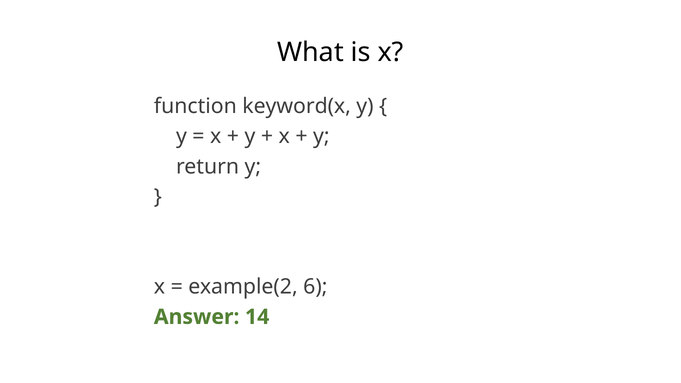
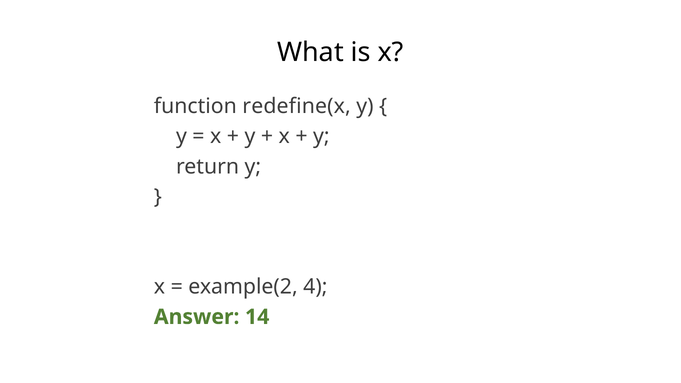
keyword(x: keyword(x -> redefine(x
6: 6 -> 4
